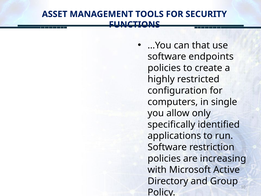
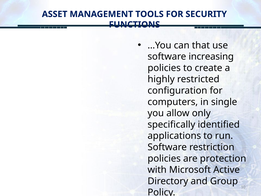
endpoints: endpoints -> increasing
increasing: increasing -> protection
